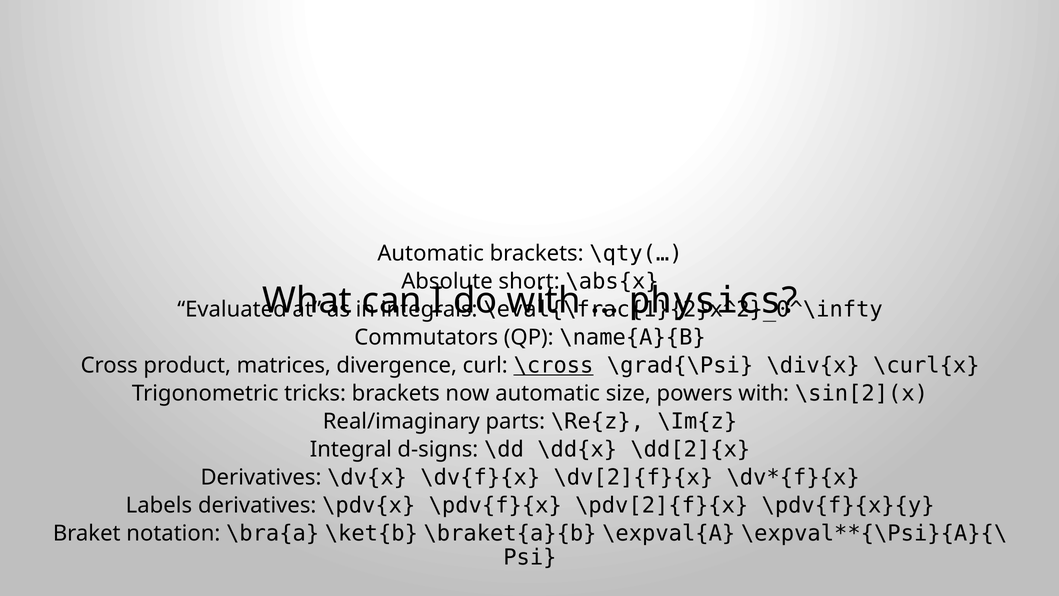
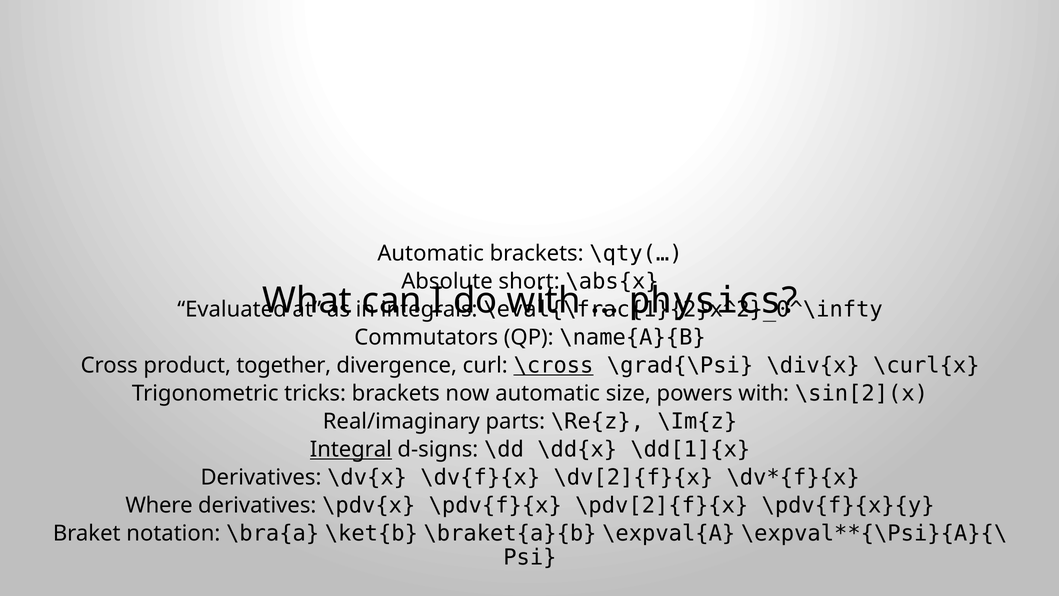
matrices: matrices -> together
Integral underline: none -> present
\dd[2]{x: \dd[2]{x -> \dd[1]{x
Labels: Labels -> Where
